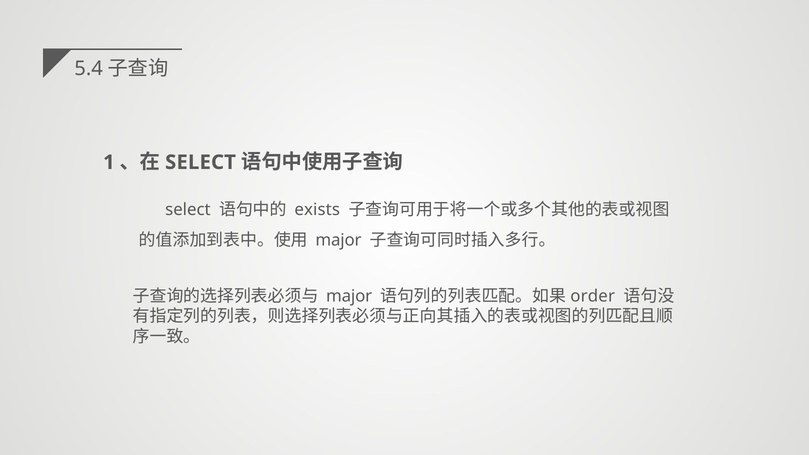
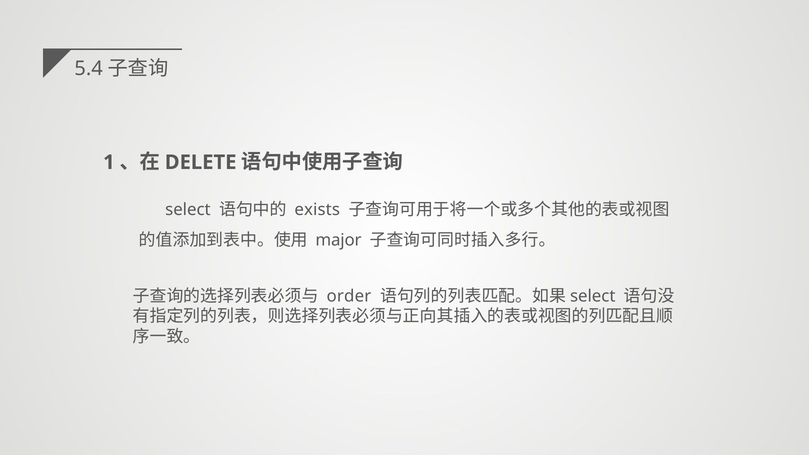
SELECT at (201, 162): SELECT -> DELETE
major at (349, 296): major -> order
order at (593, 296): order -> select
